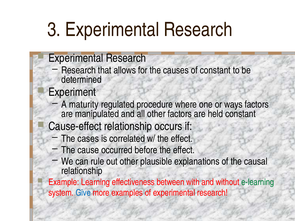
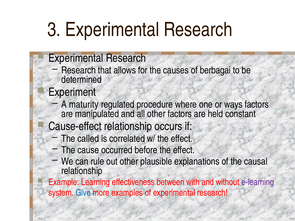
of constant: constant -> berbagai
cases: cases -> called
e-learning colour: green -> purple
